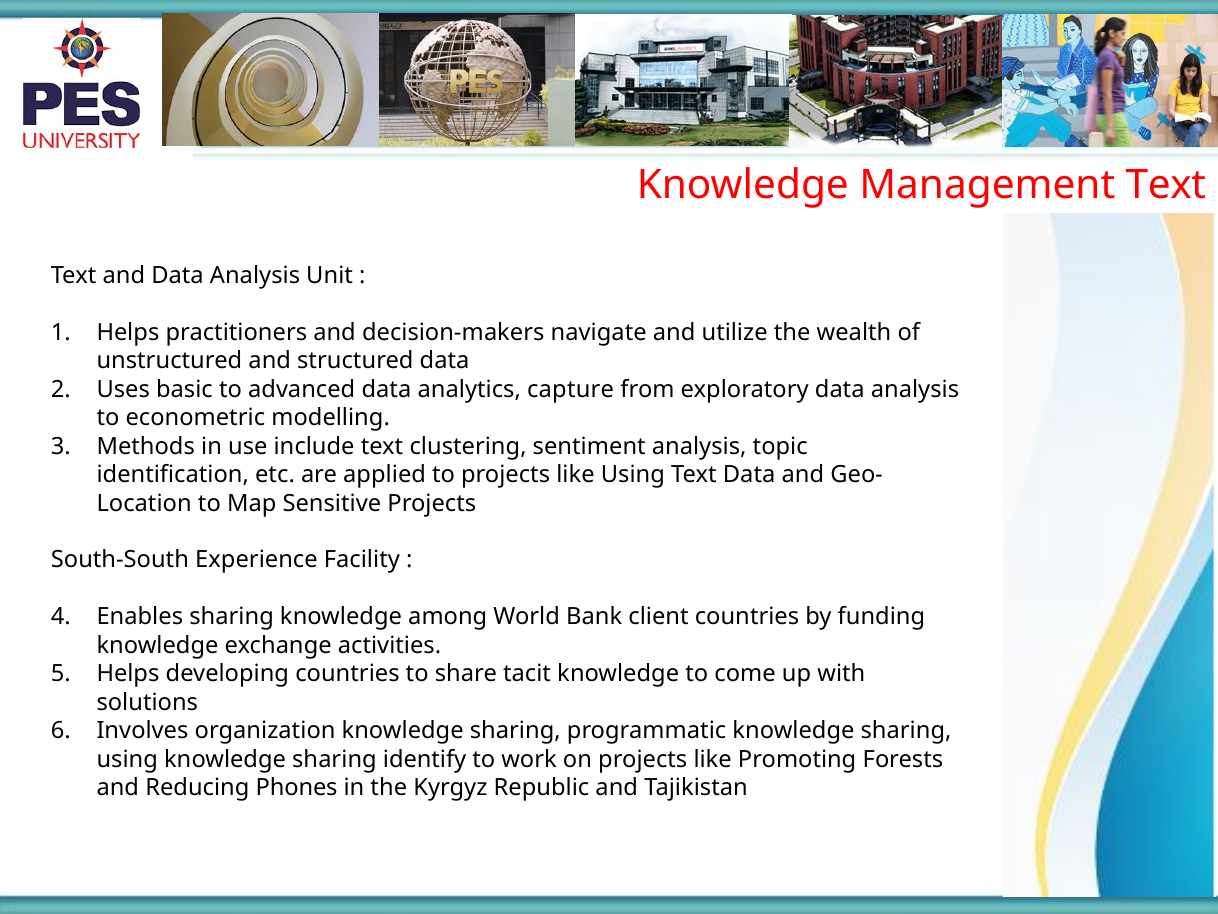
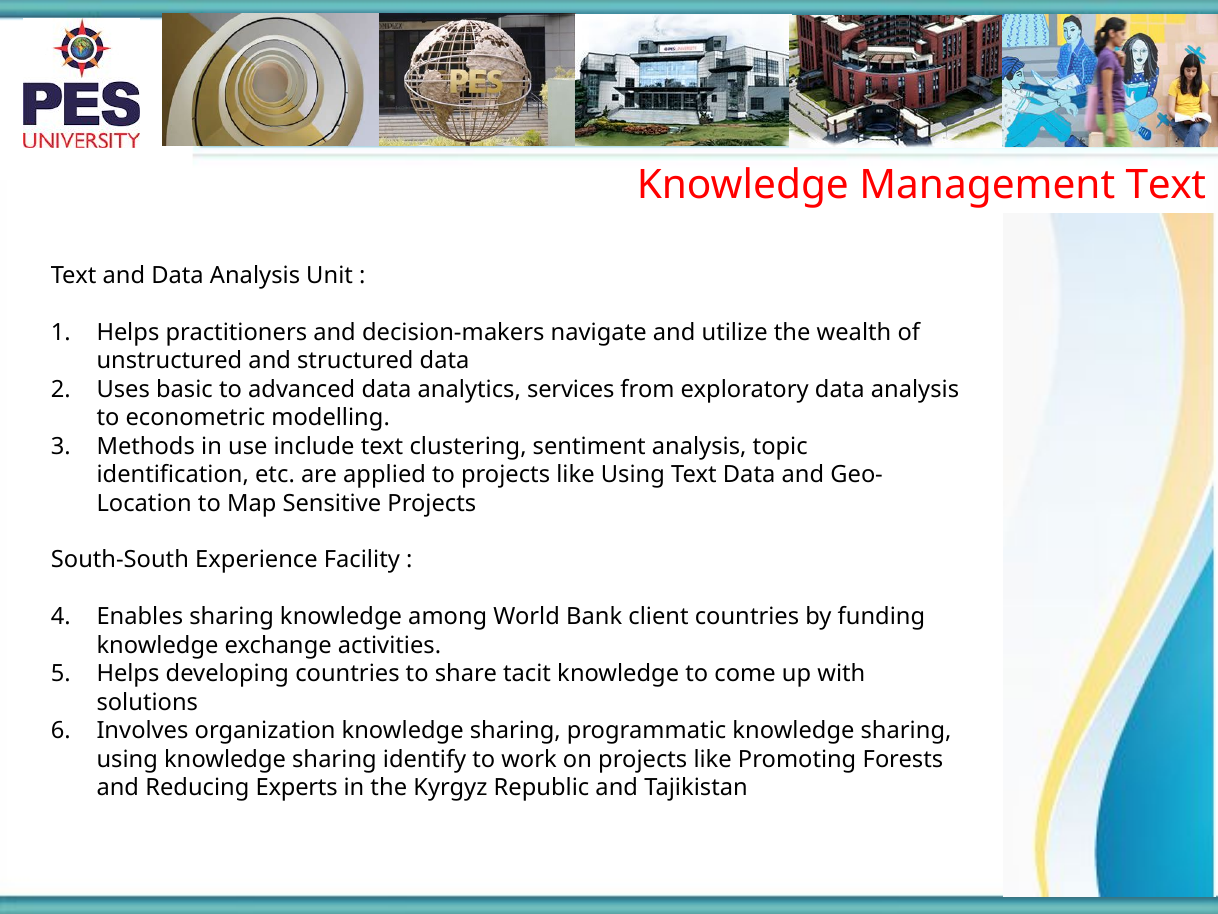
capture: capture -> services
Phones: Phones -> Experts
